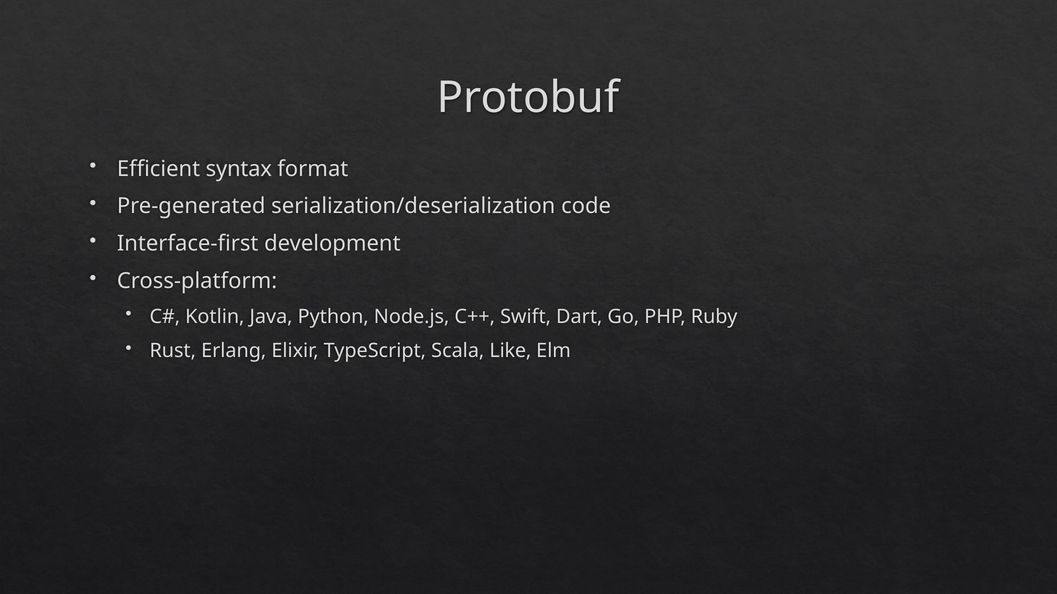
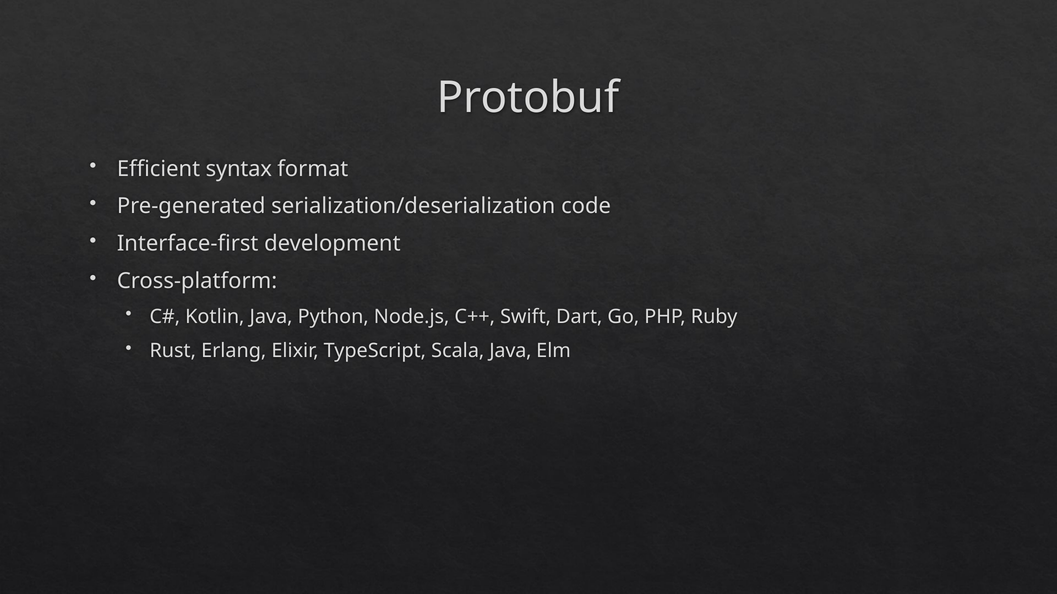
Scala Like: Like -> Java
